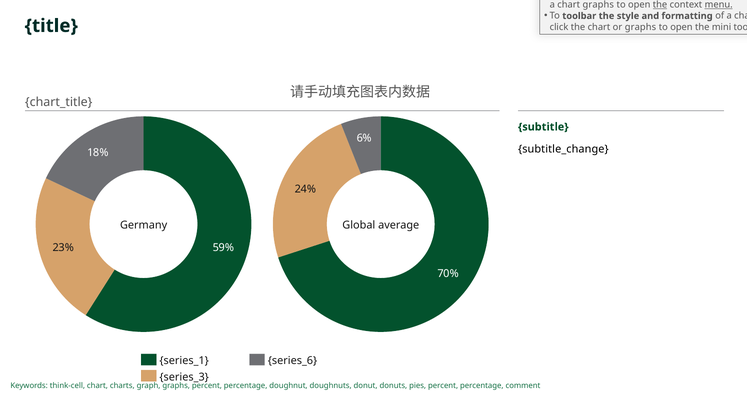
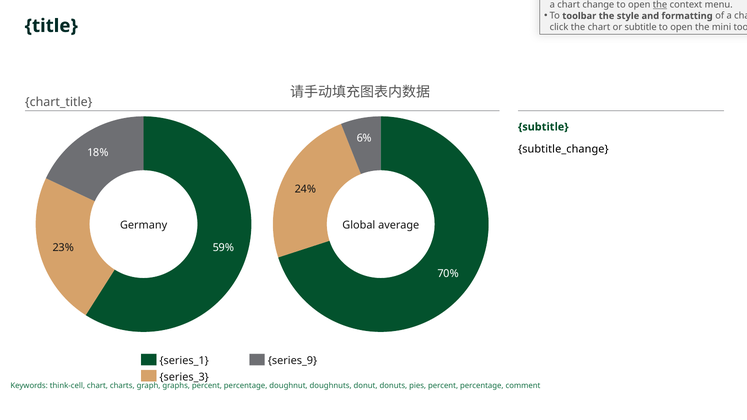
chart graphs: graphs -> change
menu underline: present -> none
or graphs: graphs -> subtitle
series_6: series_6 -> series_9
